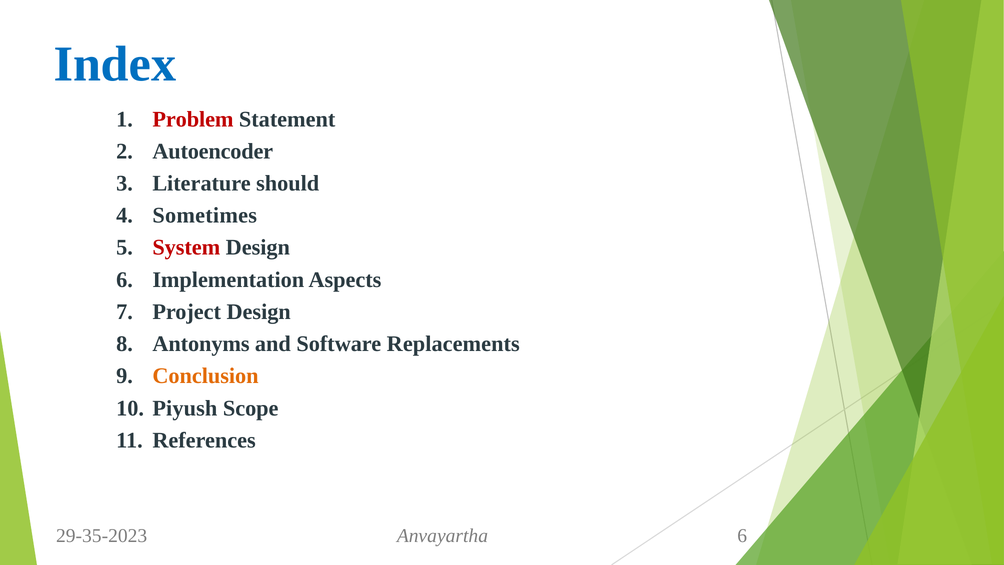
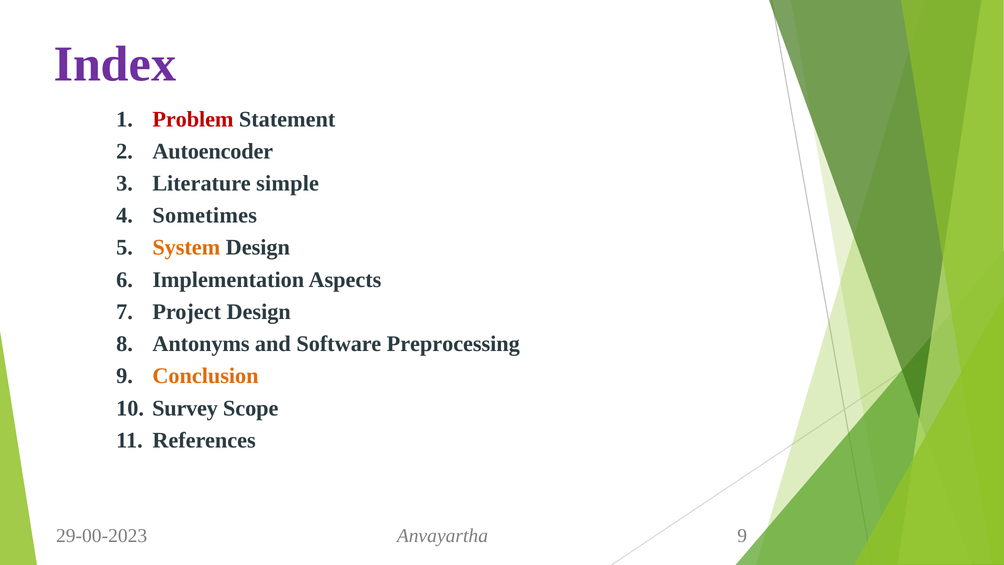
Index colour: blue -> purple
should: should -> simple
System colour: red -> orange
Replacements: Replacements -> Preprocessing
Piyush: Piyush -> Survey
29-35-2023: 29-35-2023 -> 29-00-2023
Anvayartha 6: 6 -> 9
